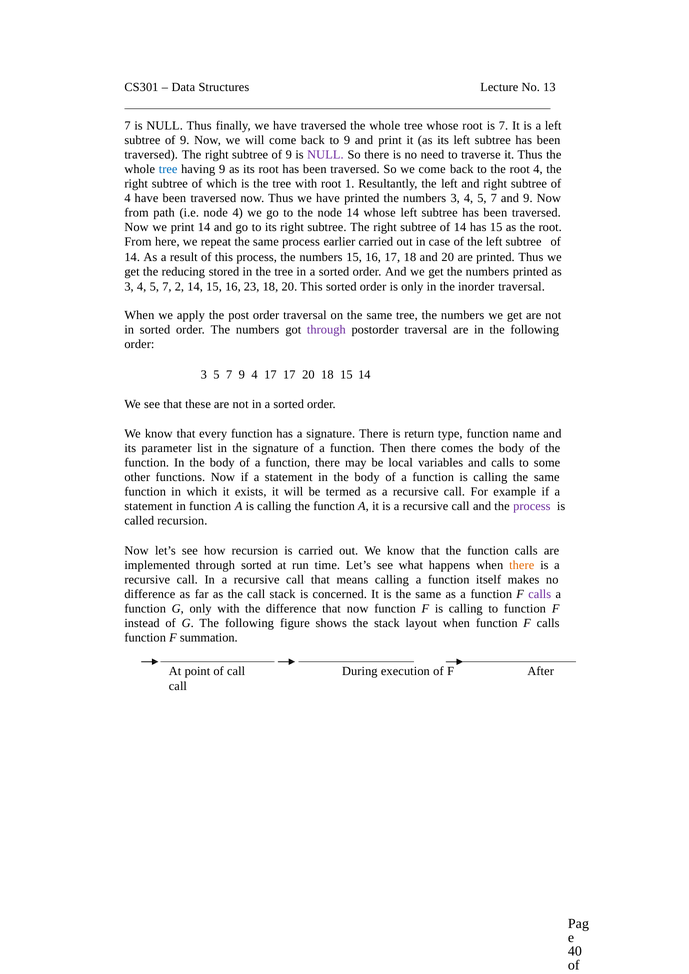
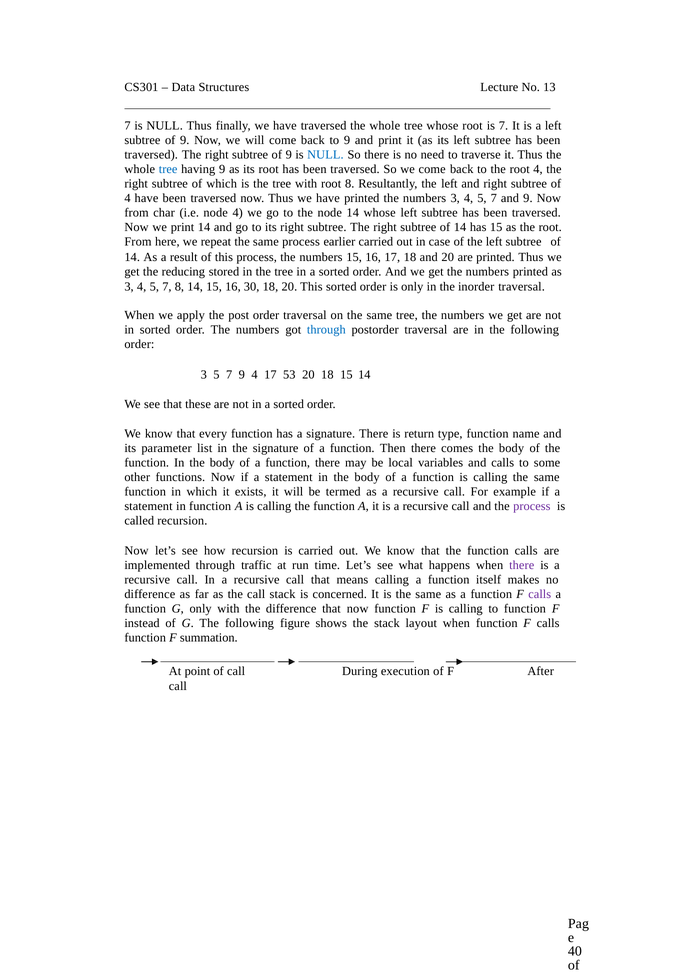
NULL at (325, 155) colour: purple -> blue
root 1: 1 -> 8
path: path -> char
7 2: 2 -> 8
23: 23 -> 30
through at (326, 330) colour: purple -> blue
17 17: 17 -> 53
through sorted: sorted -> traffic
there at (522, 566) colour: orange -> purple
